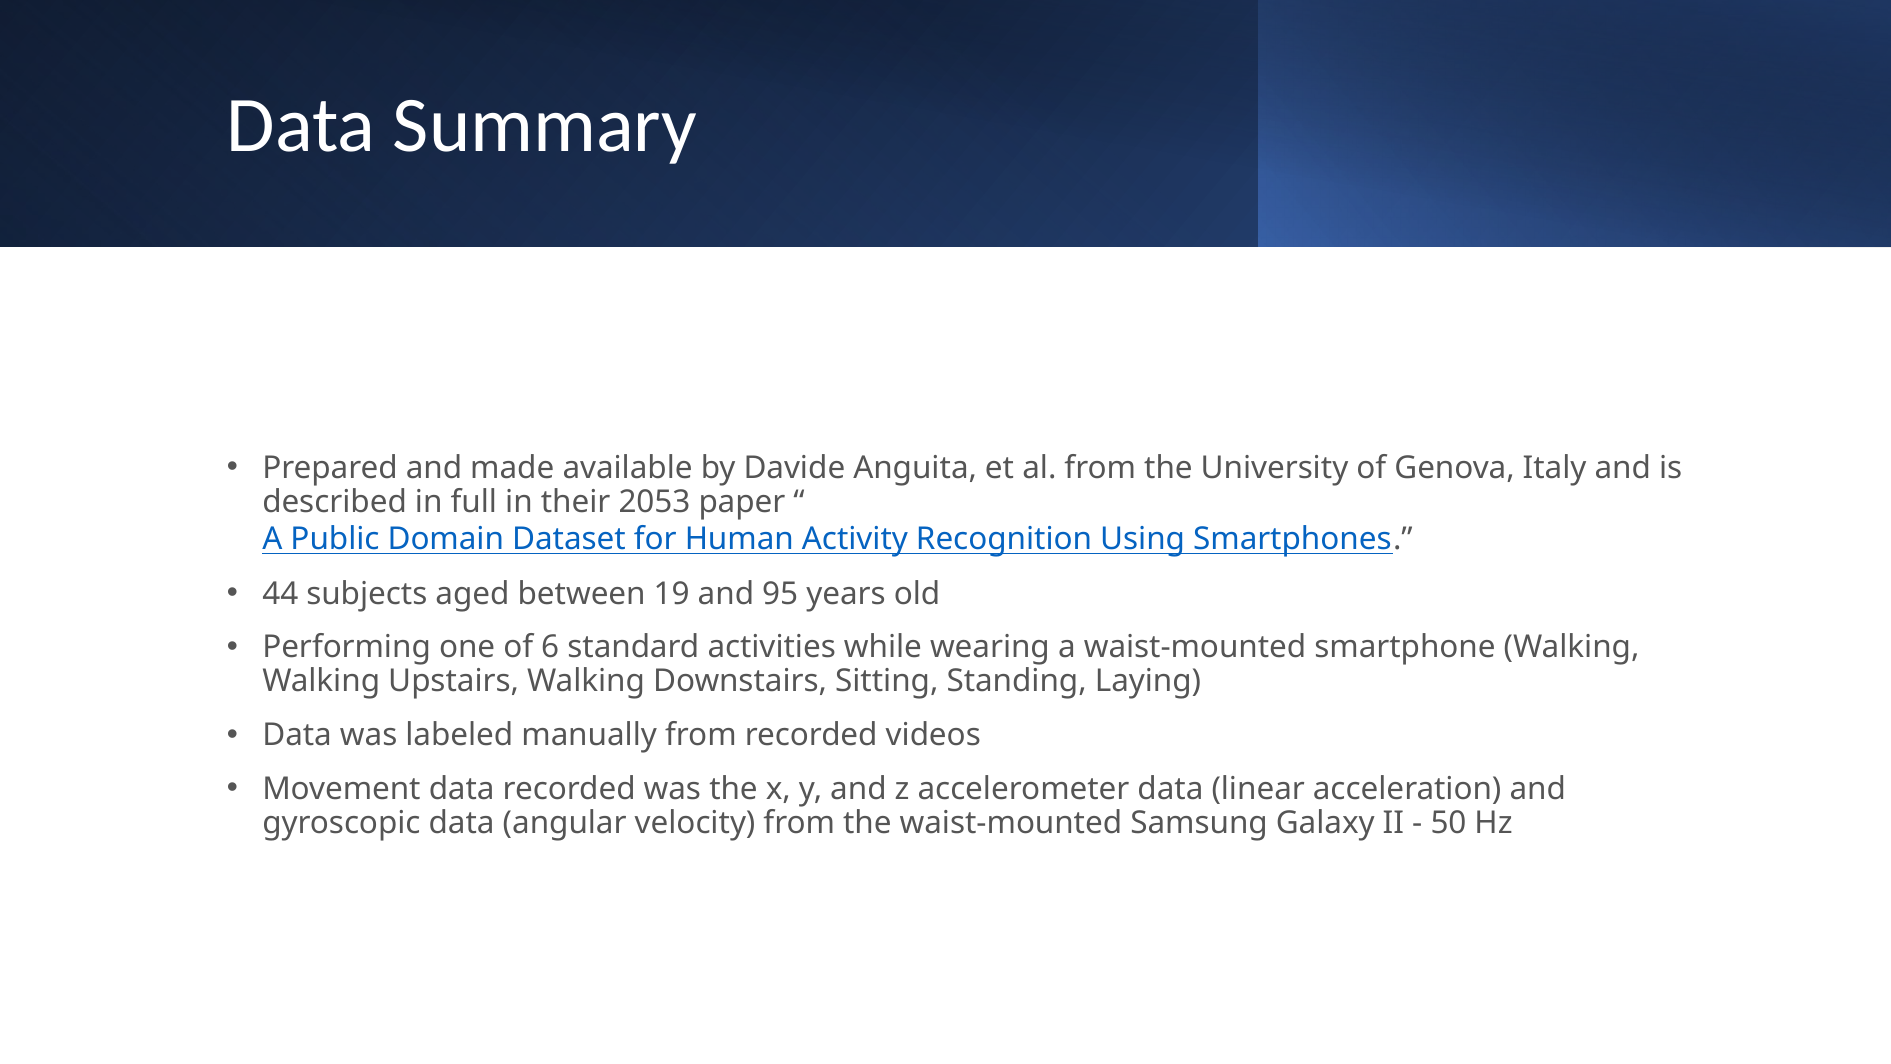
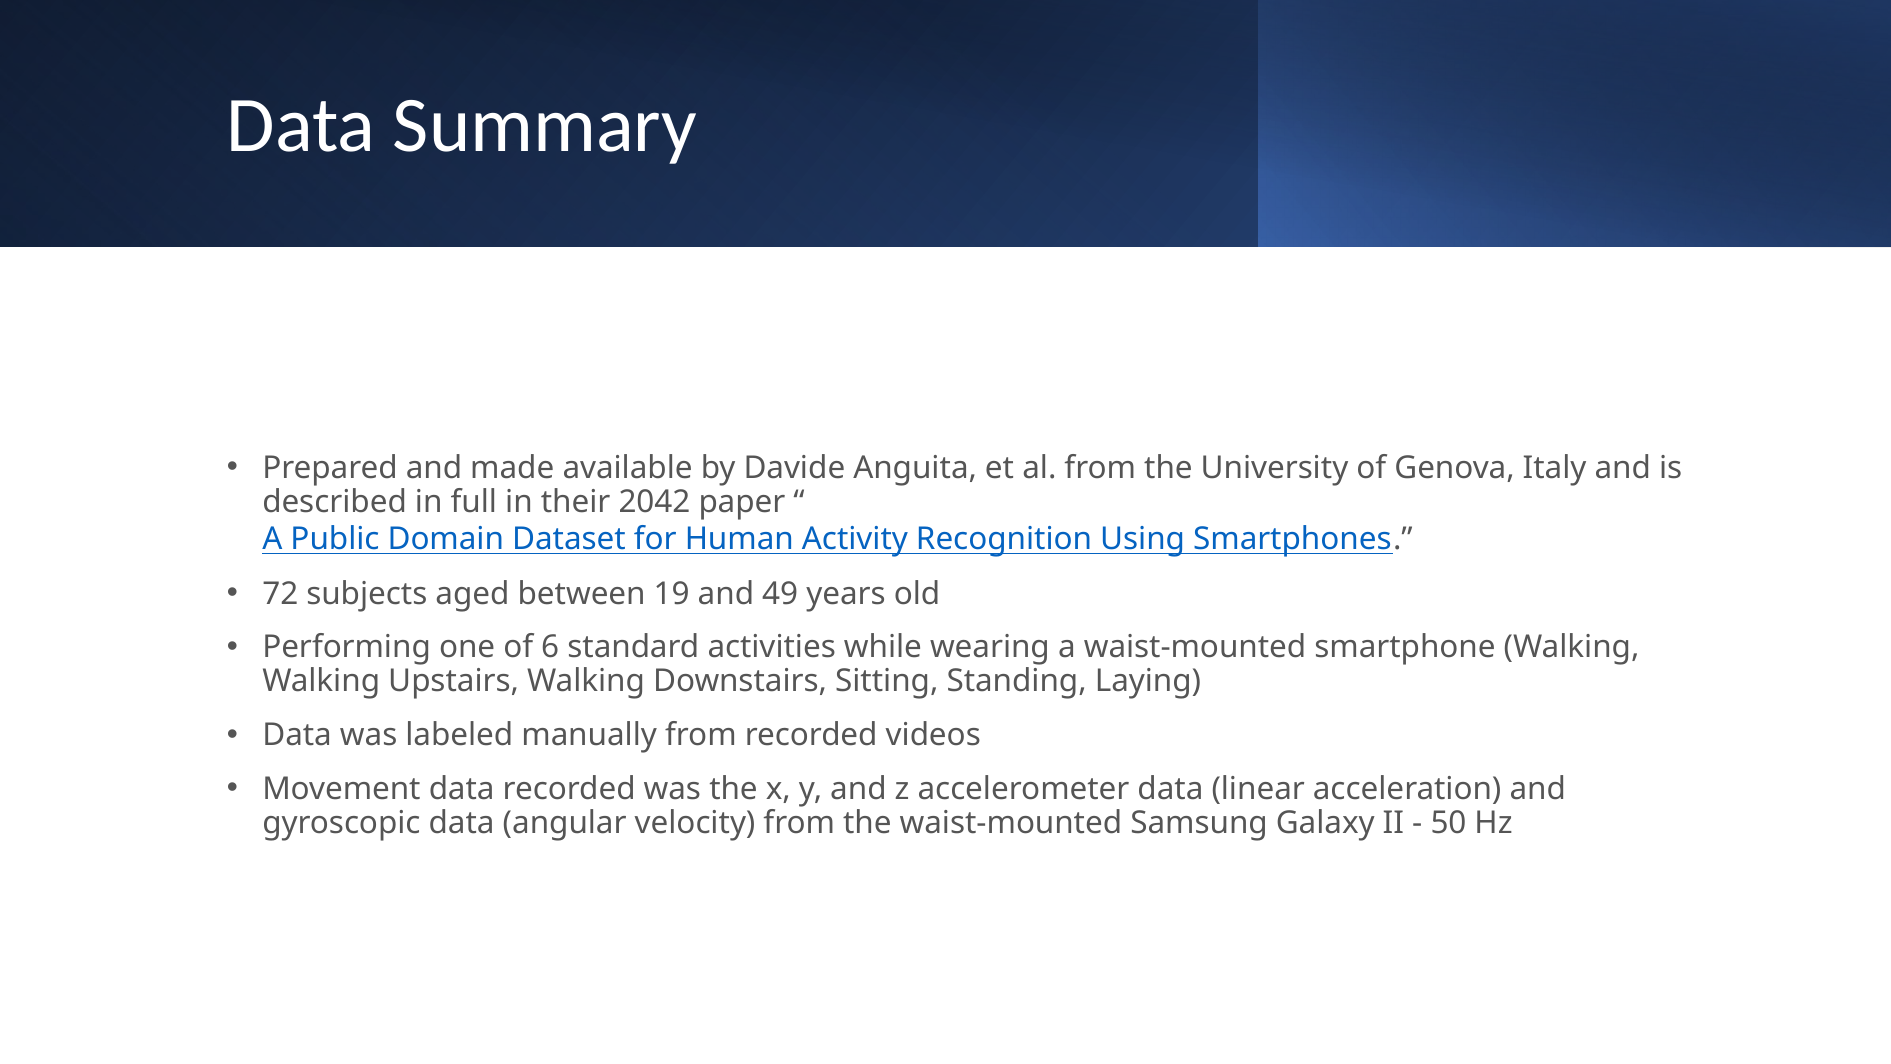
2053: 2053 -> 2042
44: 44 -> 72
95: 95 -> 49
